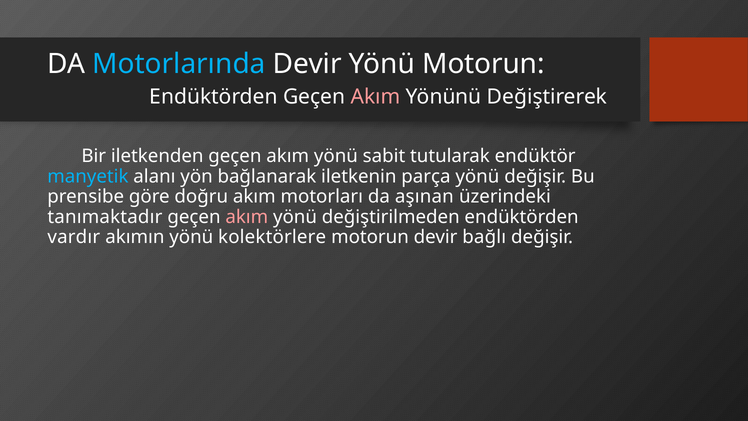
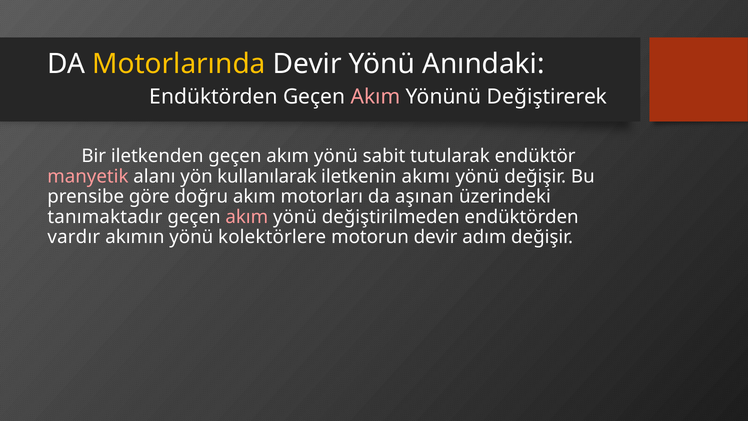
Motorlarında colour: light blue -> yellow
Yönü Motorun: Motorun -> Anındaki
manyetik colour: light blue -> pink
bağlanarak: bağlanarak -> kullanılarak
parça: parça -> akımı
bağlı: bağlı -> adım
